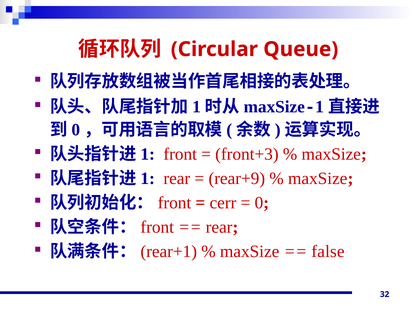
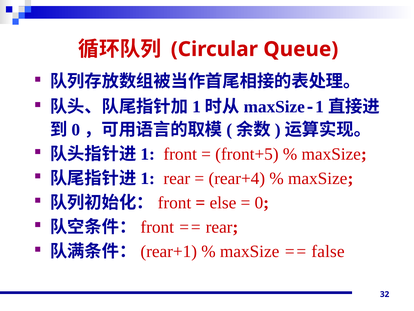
front+3: front+3 -> front+5
rear+9: rear+9 -> rear+4
cerr: cerr -> else
